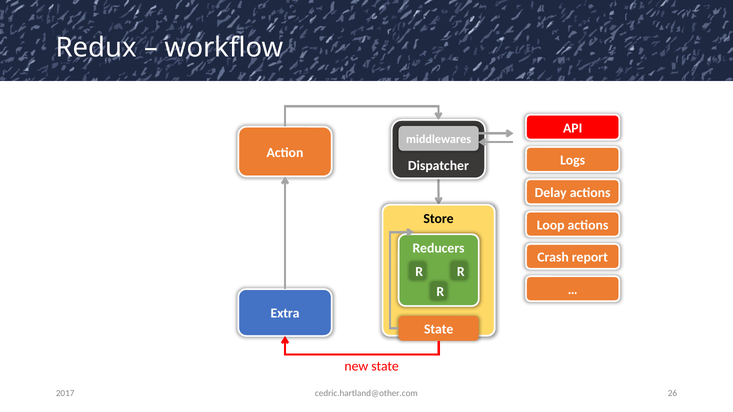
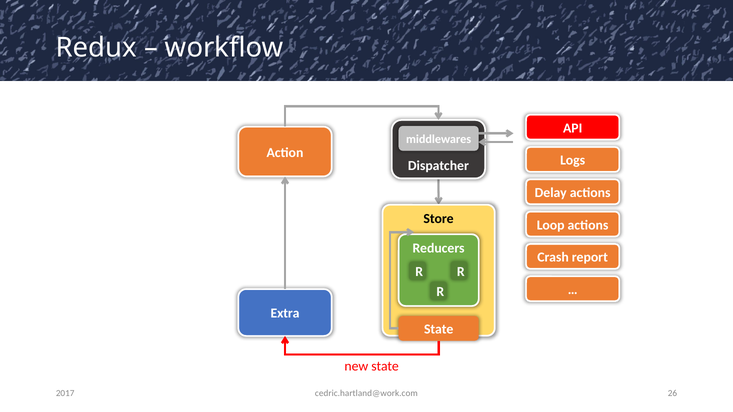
cedric.hartland@other.com: cedric.hartland@other.com -> cedric.hartland@work.com
